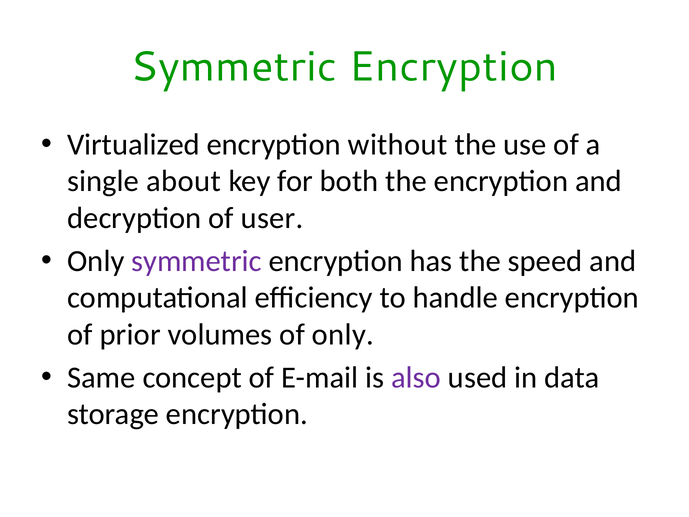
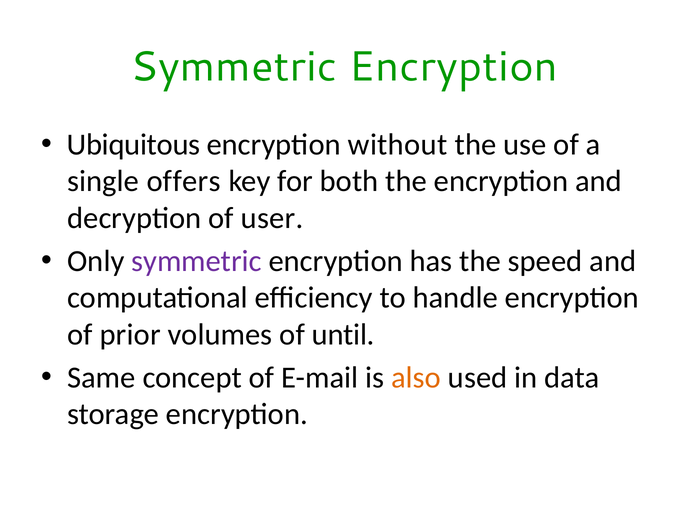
Virtualized: Virtualized -> Ubiquitous
about: about -> offers
of only: only -> until
also colour: purple -> orange
